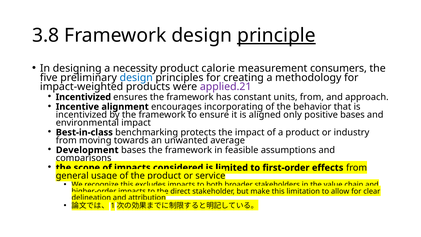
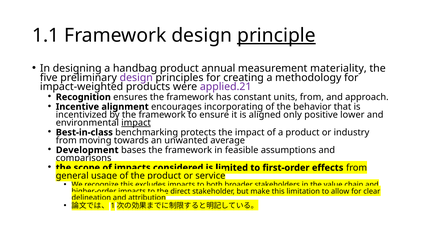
3.8: 3.8 -> 1.1
necessity: necessity -> handbag
calorie: calorie -> annual
consumers: consumers -> materiality
design at (136, 78) colour: blue -> purple
Incentivized at (83, 97): Incentivized -> Recognition
positive bases: bases -> lower
impact at (136, 123) underline: none -> present
